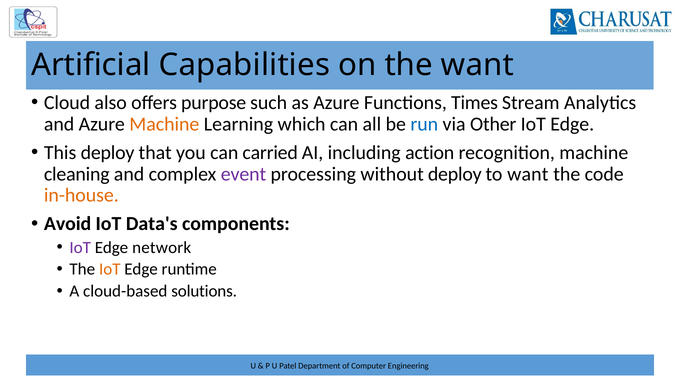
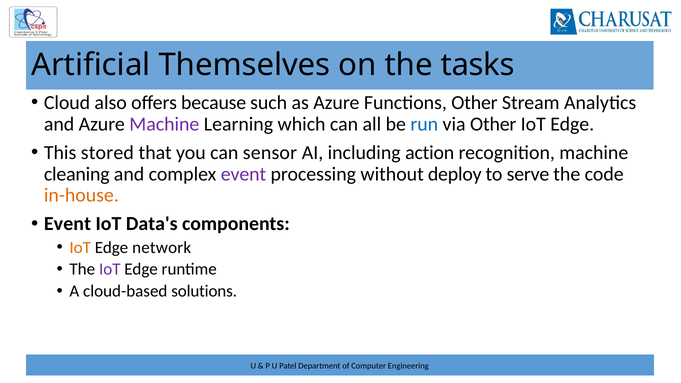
Capabilities: Capabilities -> Themselves
the want: want -> tasks
purpose: purpose -> because
Functions Times: Times -> Other
Machine at (164, 124) colour: orange -> purple
This deploy: deploy -> stored
carried: carried -> sensor
to want: want -> serve
Avoid at (68, 224): Avoid -> Event
IoT at (80, 247) colour: purple -> orange
IoT at (110, 269) colour: orange -> purple
